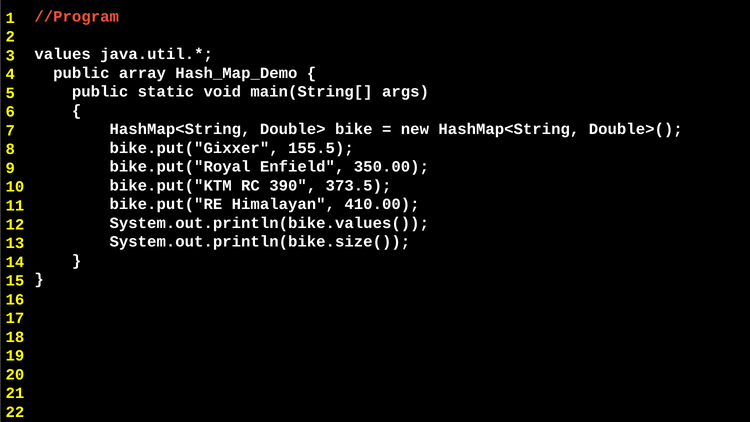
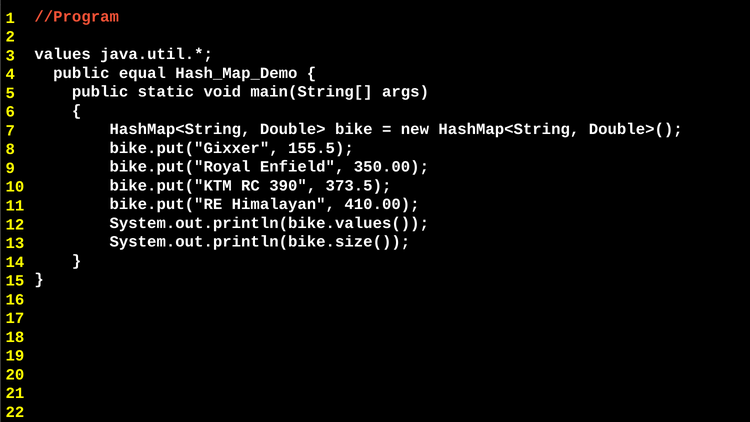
array: array -> equal
